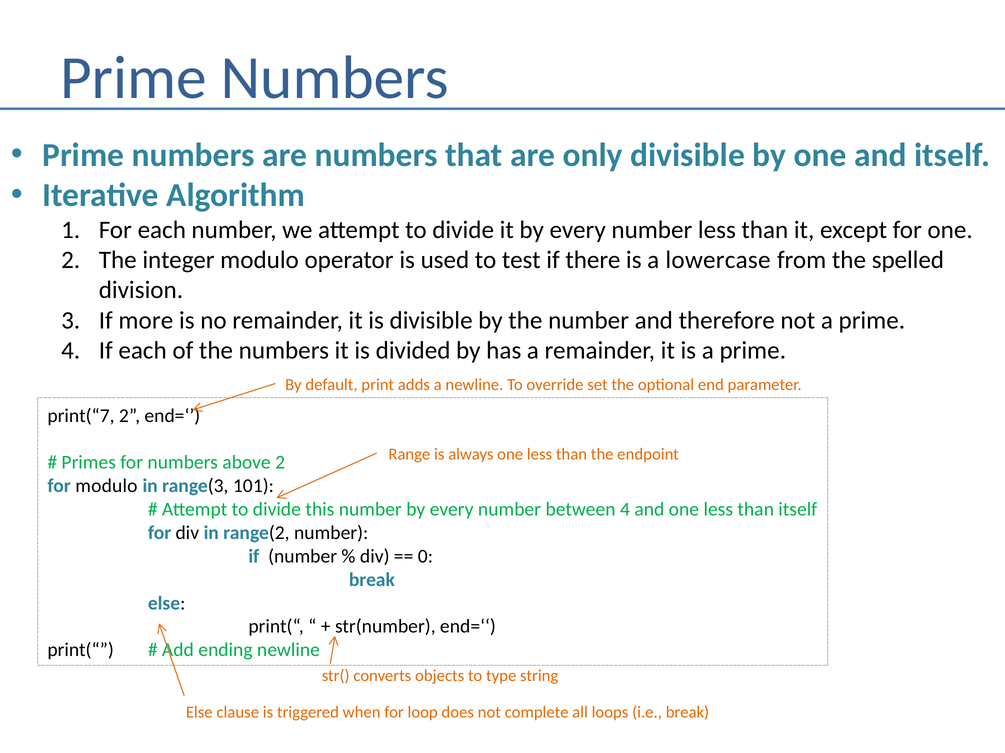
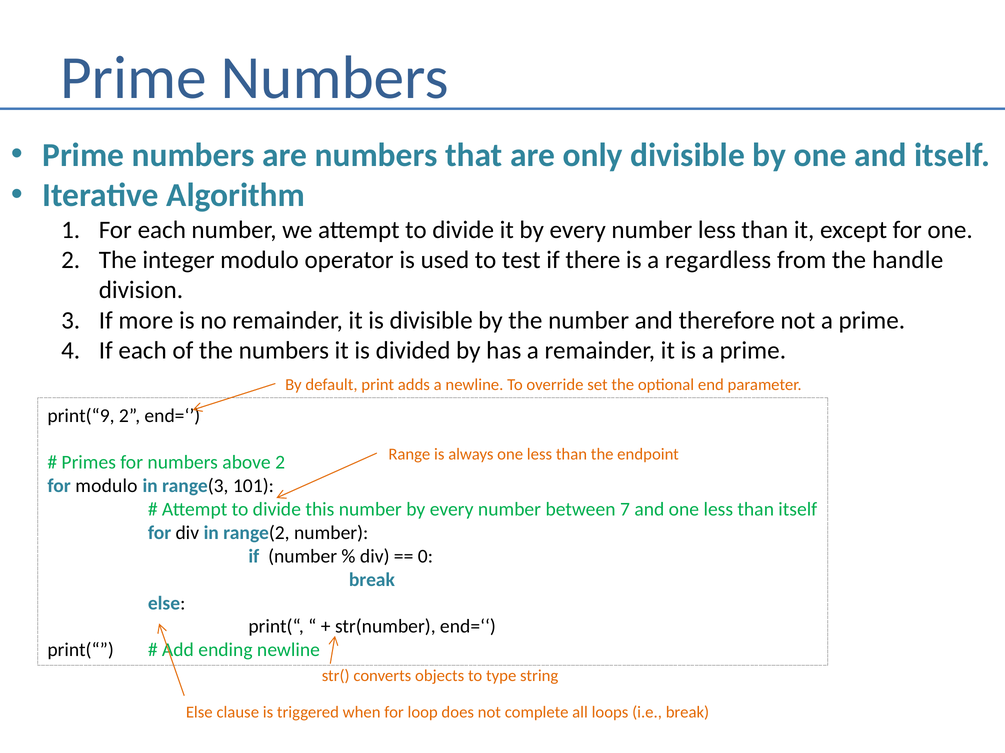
lowercase: lowercase -> regardless
spelled: spelled -> handle
print(“7: print(“7 -> print(“9
between 4: 4 -> 7
